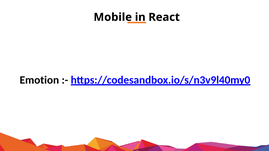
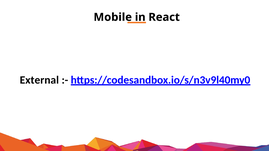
Emotion: Emotion -> External
